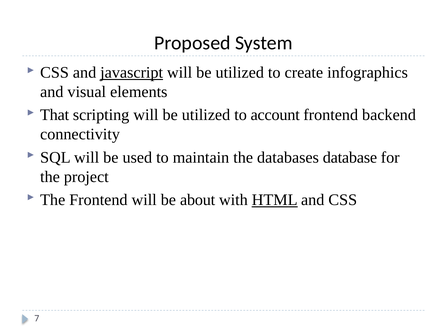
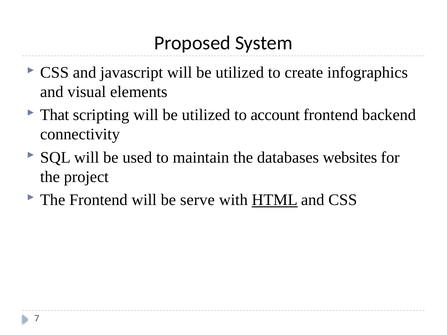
javascript underline: present -> none
database: database -> websites
about: about -> serve
